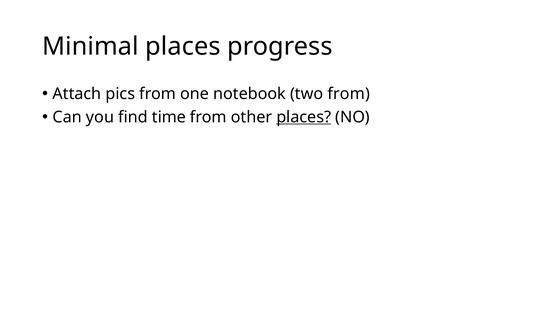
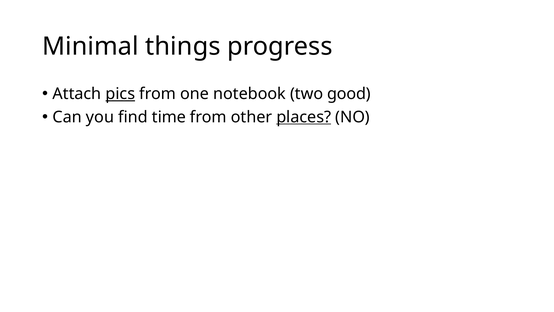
Minimal places: places -> things
pics underline: none -> present
two from: from -> good
